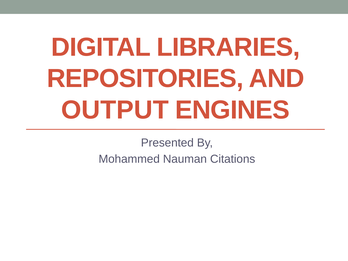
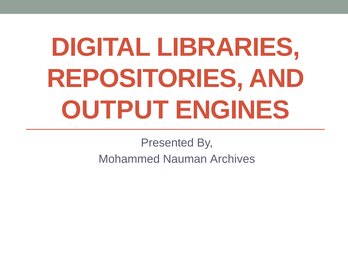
Citations: Citations -> Archives
